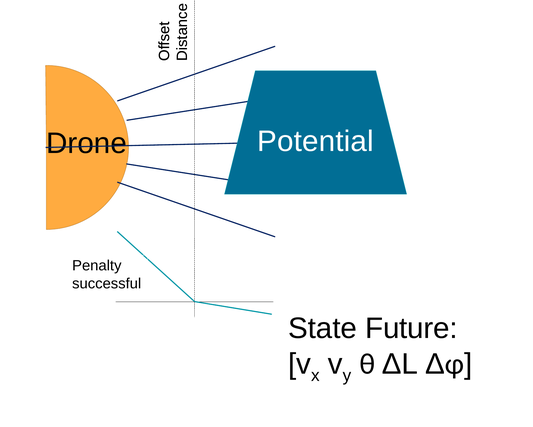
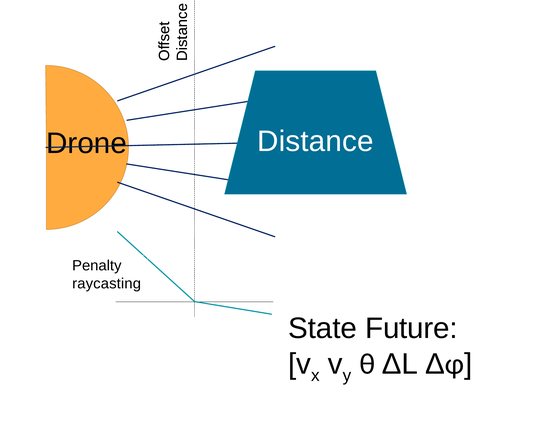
Potential: Potential -> Distance
successful: successful -> raycasting
